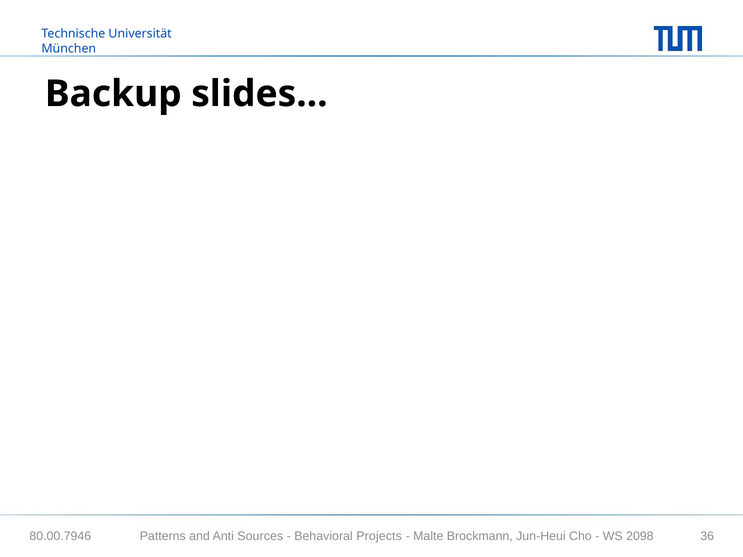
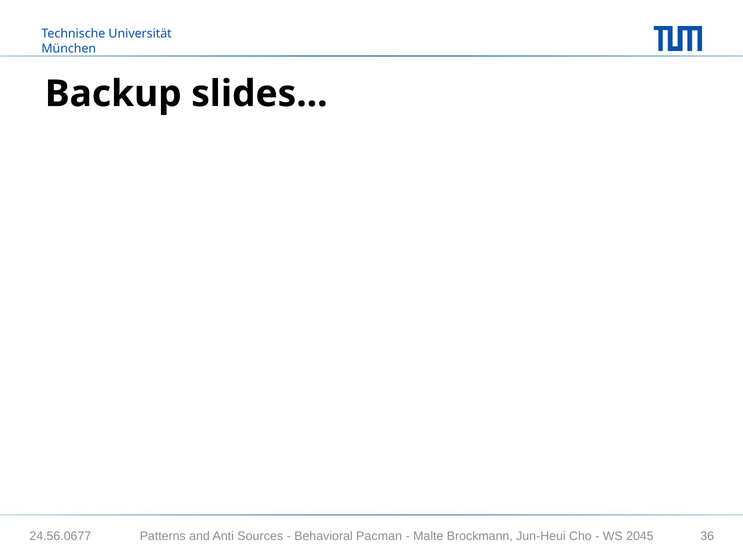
80.00.7946: 80.00.7946 -> 24.56.0677
Projects: Projects -> Pacman
2098: 2098 -> 2045
